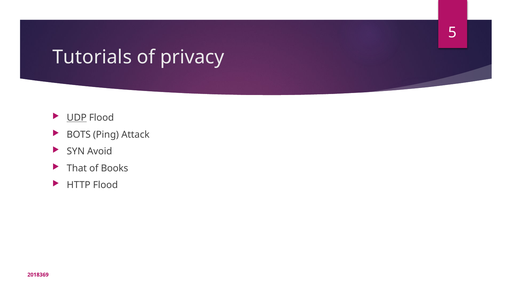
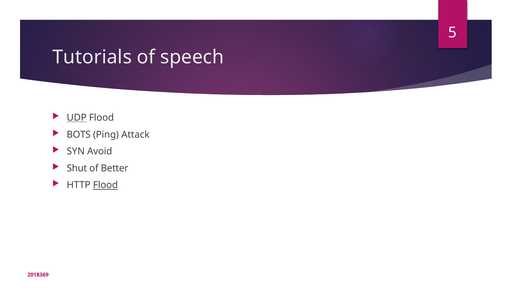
privacy: privacy -> speech
That: That -> Shut
Books: Books -> Better
Flood at (105, 185) underline: none -> present
